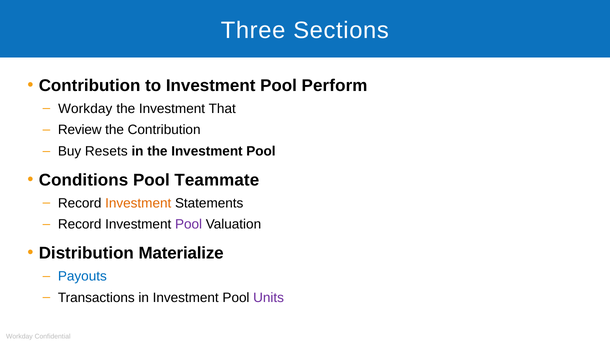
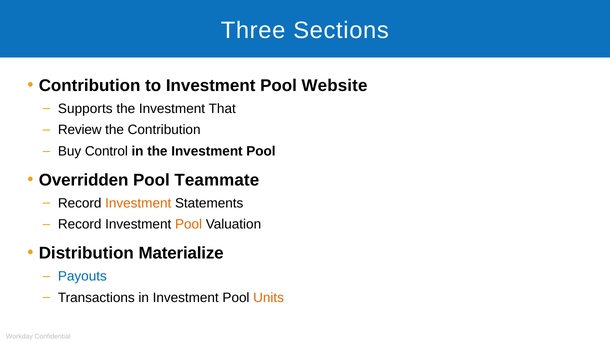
Perform: Perform -> Website
Workday at (85, 109): Workday -> Supports
Resets: Resets -> Control
Conditions: Conditions -> Overridden
Pool at (189, 225) colour: purple -> orange
Units colour: purple -> orange
